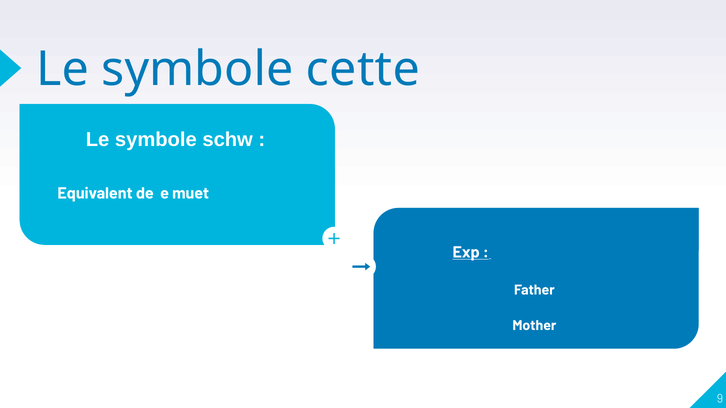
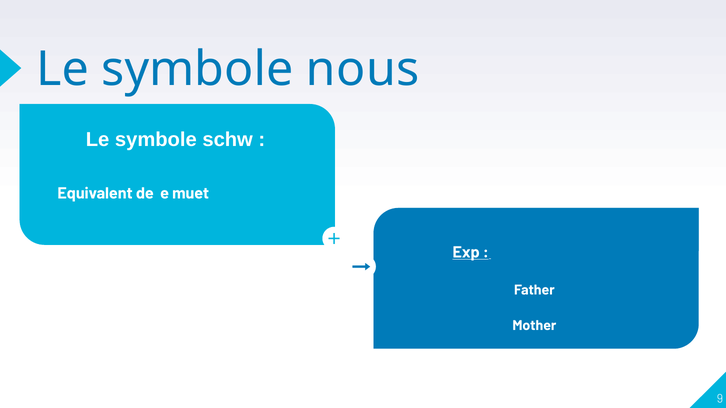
cette: cette -> nous
